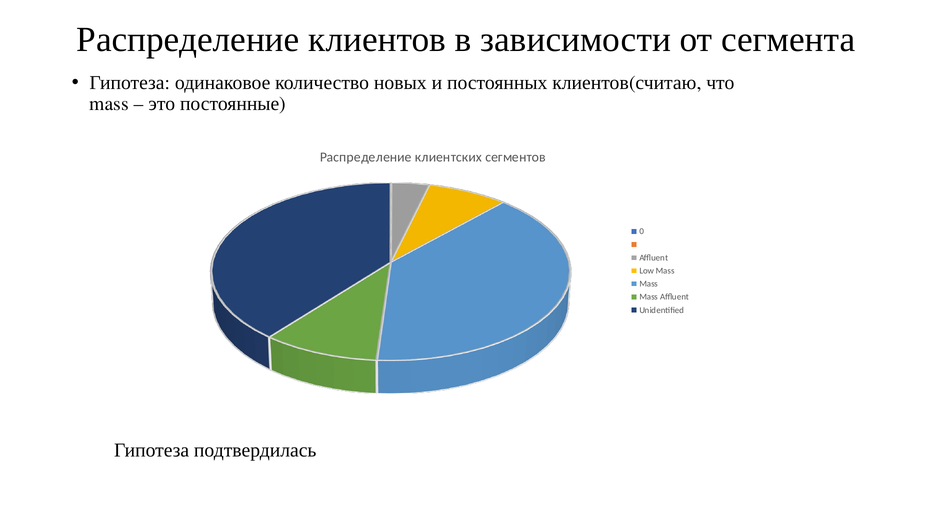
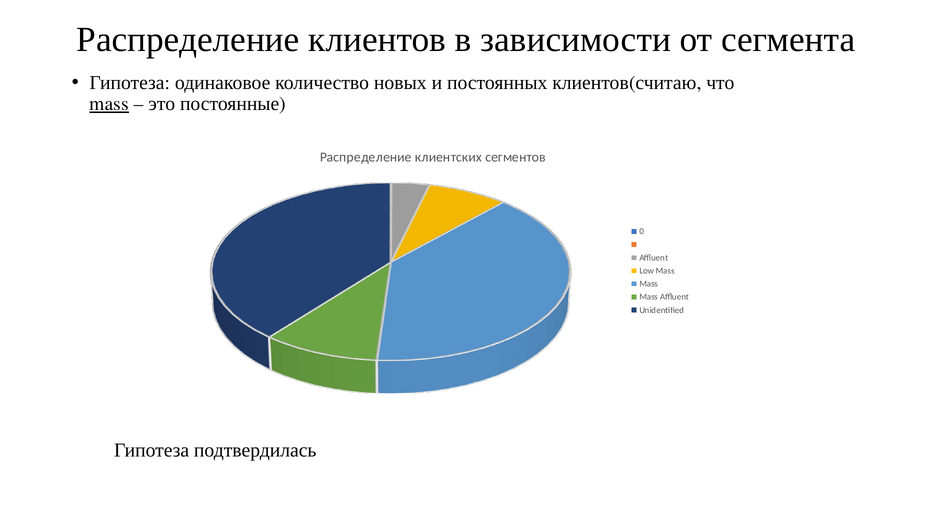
mass at (109, 104) underline: none -> present
